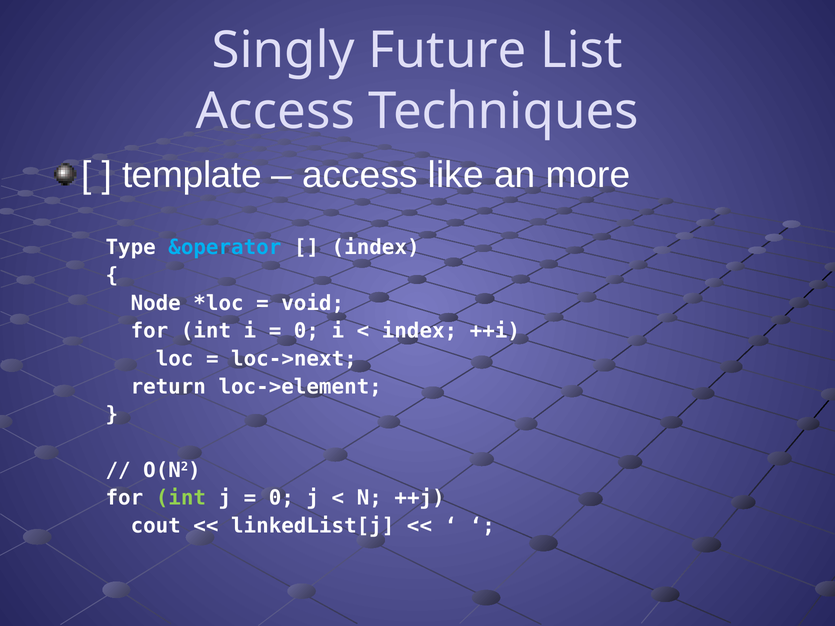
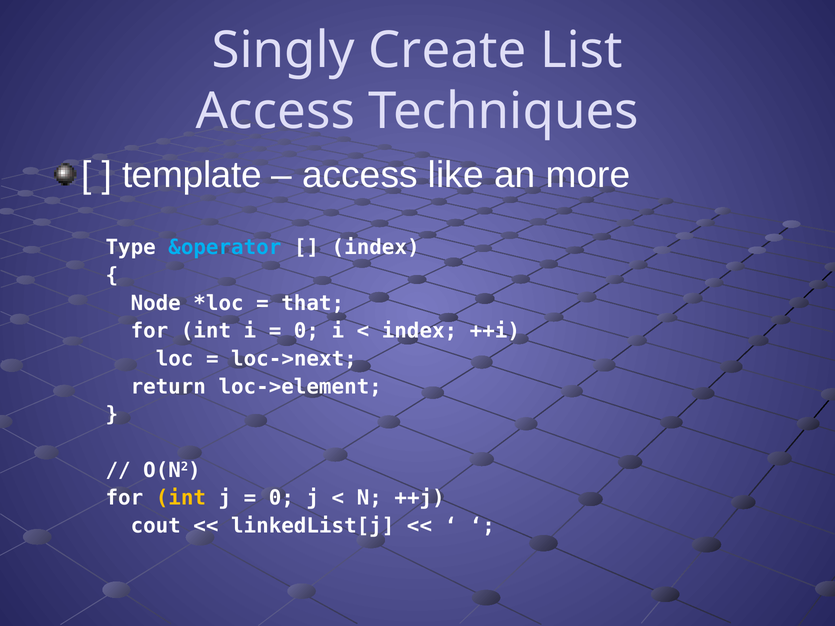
Future: Future -> Create
void: void -> that
int at (181, 498) colour: light green -> yellow
